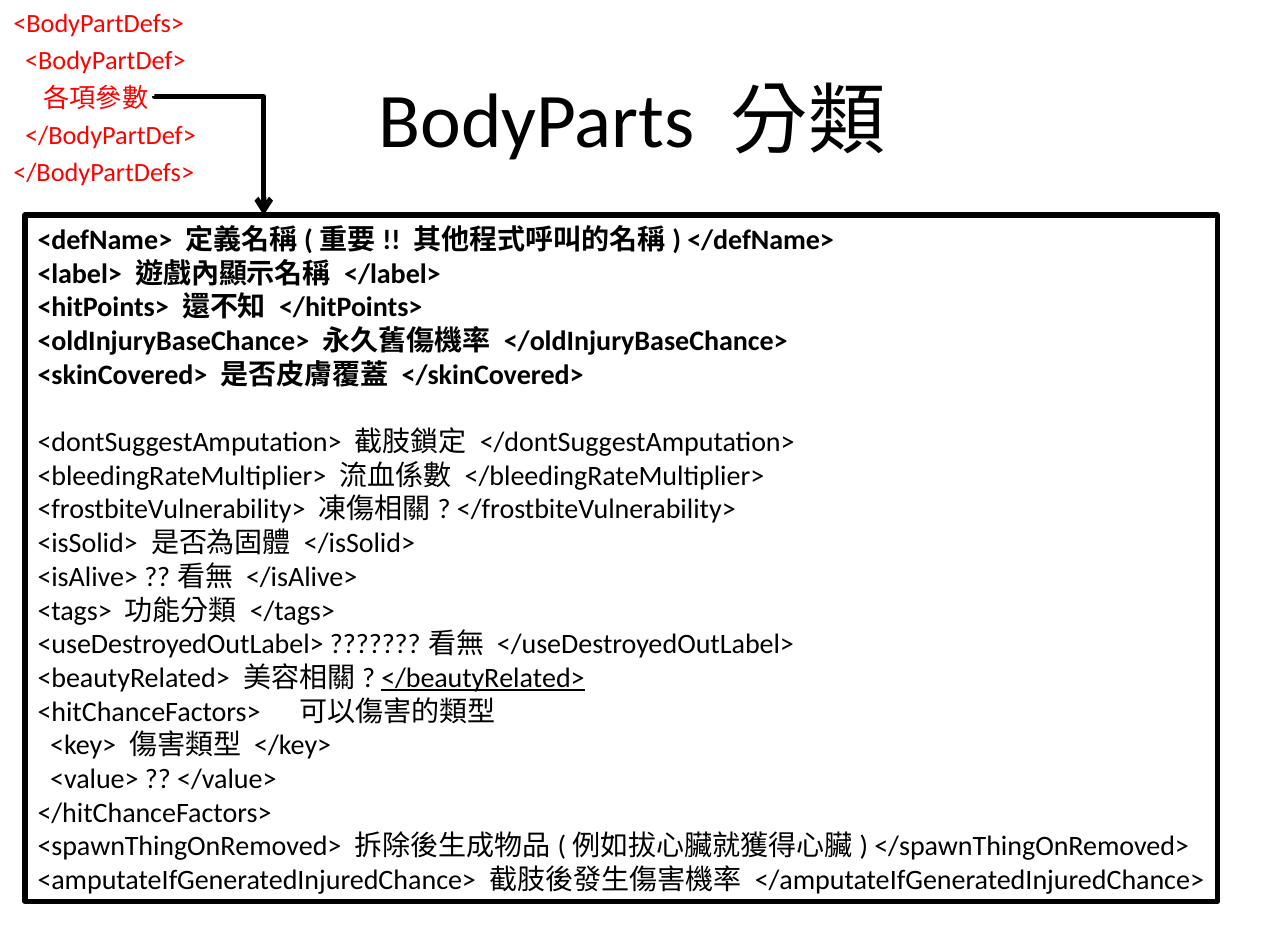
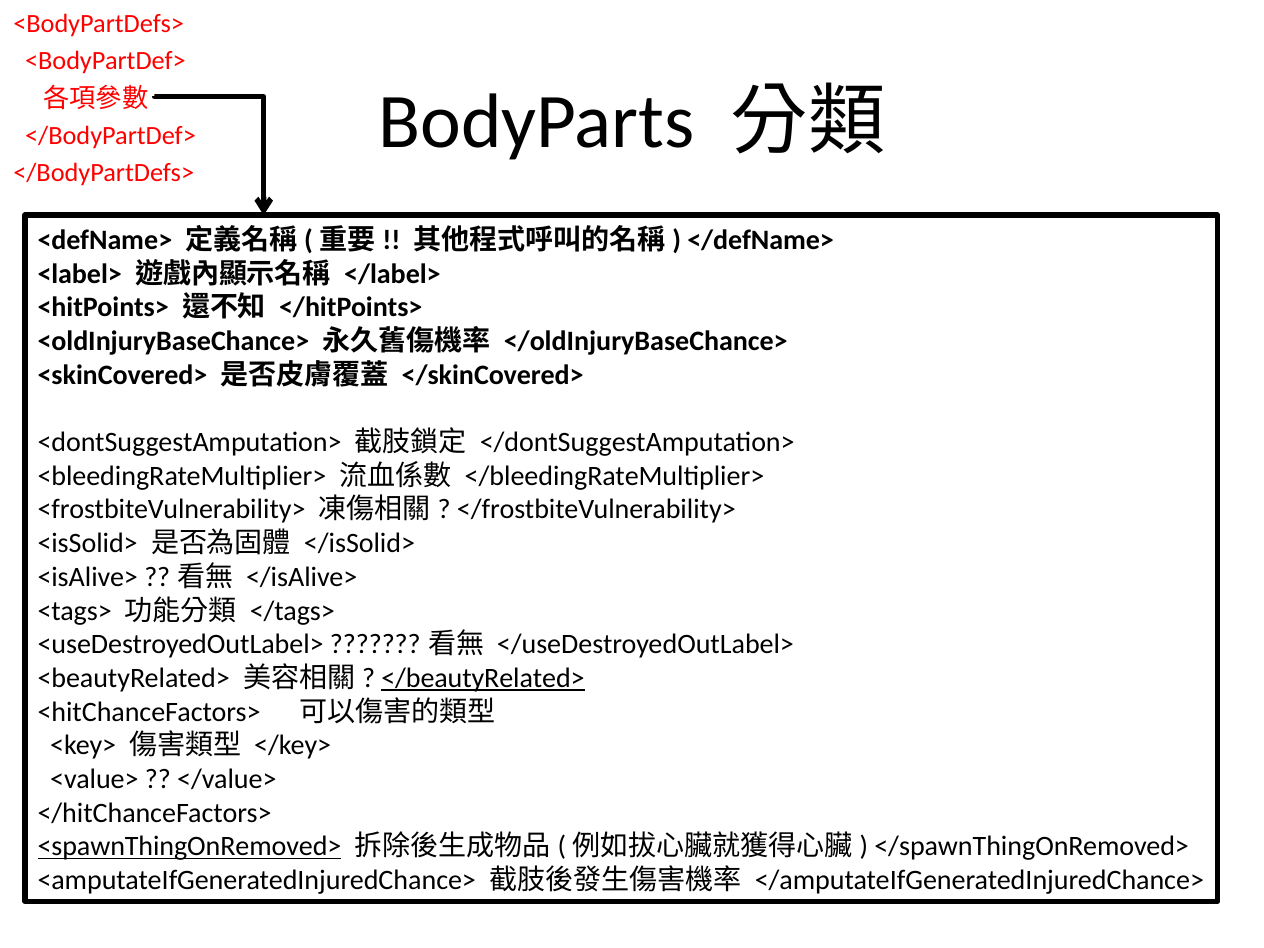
<spawnThingOnRemoved> underline: none -> present
